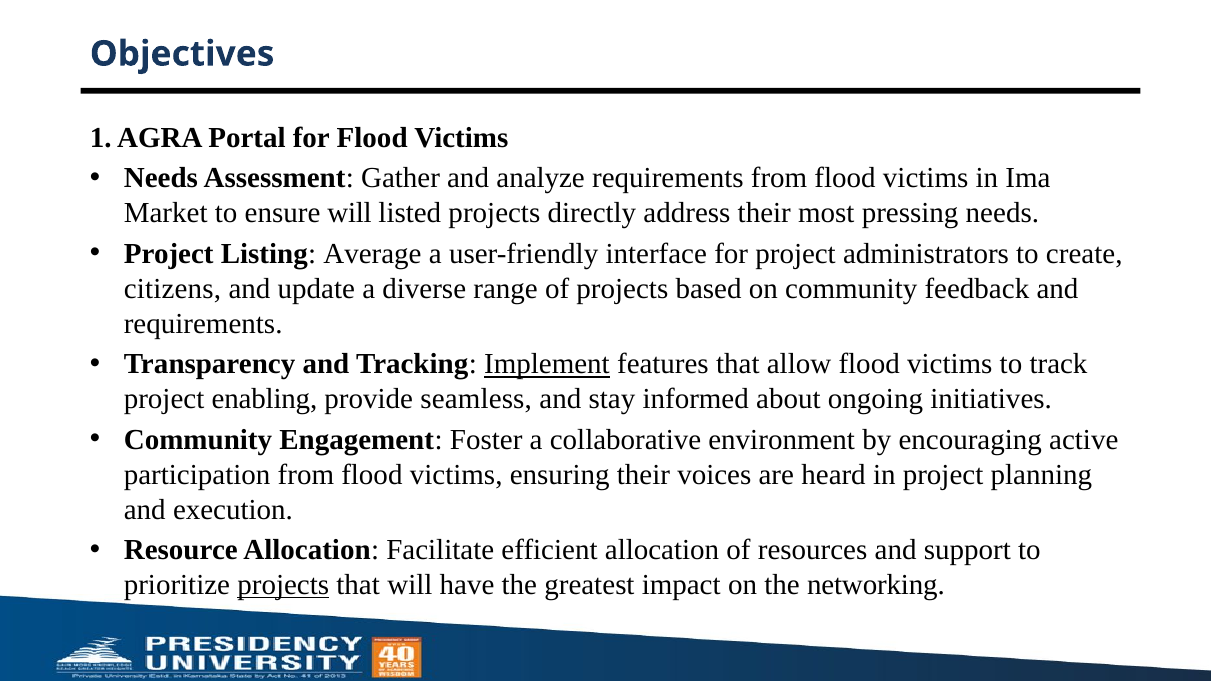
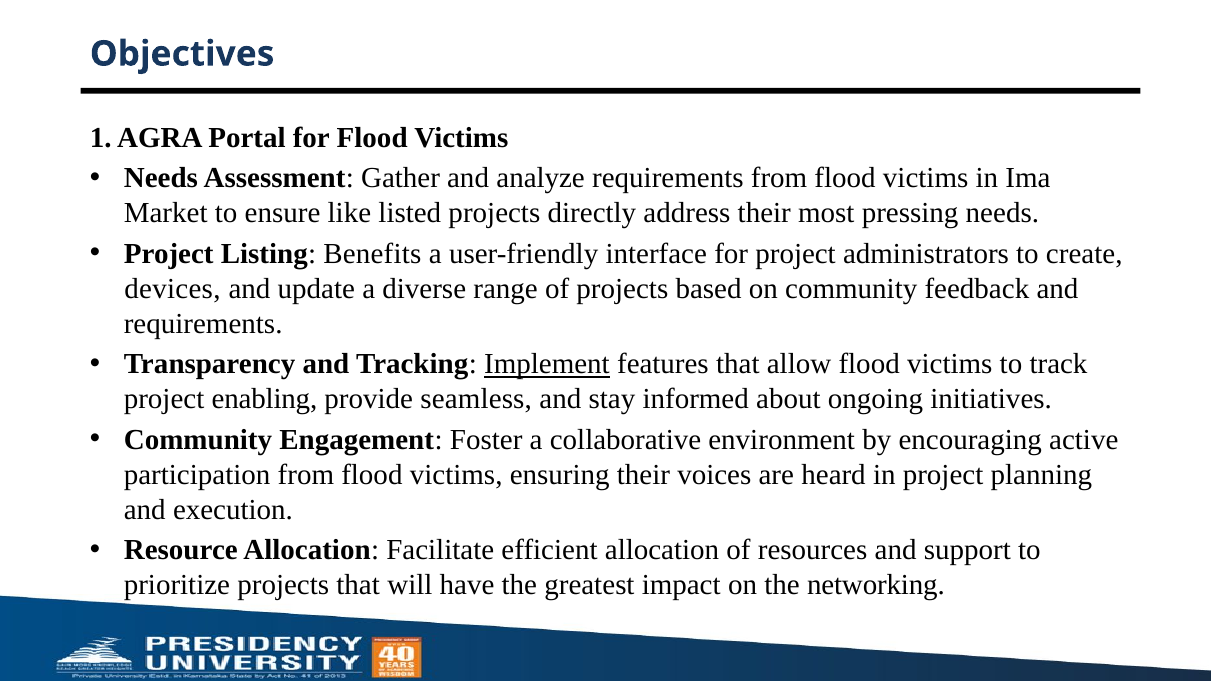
ensure will: will -> like
Average: Average -> Benefits
citizens: citizens -> devices
projects at (283, 585) underline: present -> none
